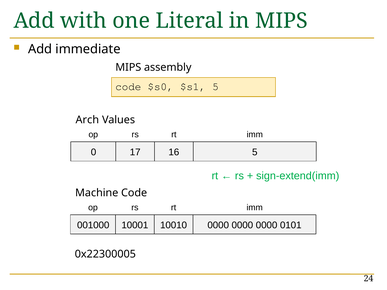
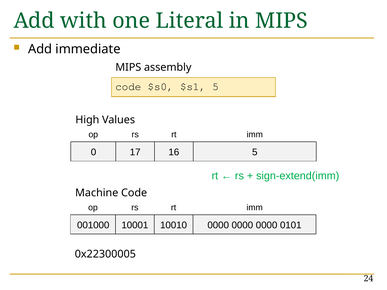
Arch: Arch -> High
